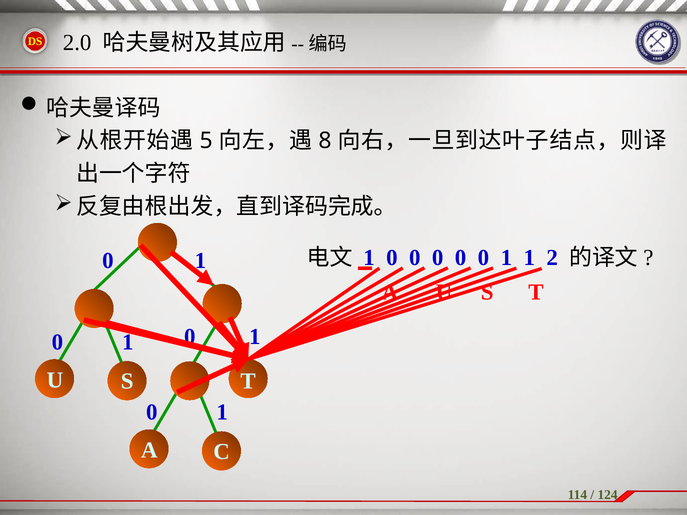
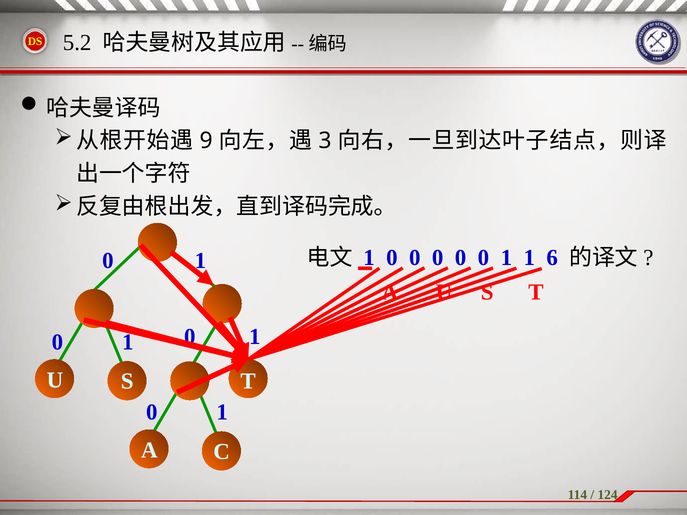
2.0: 2.0 -> 5.2
5: 5 -> 9
8: 8 -> 3
2: 2 -> 6
